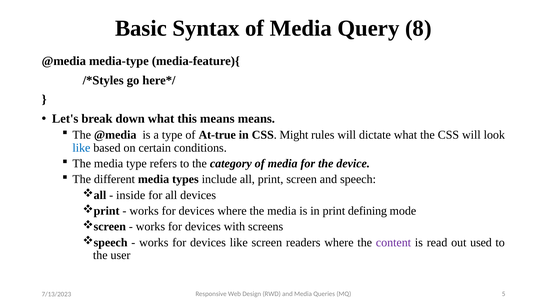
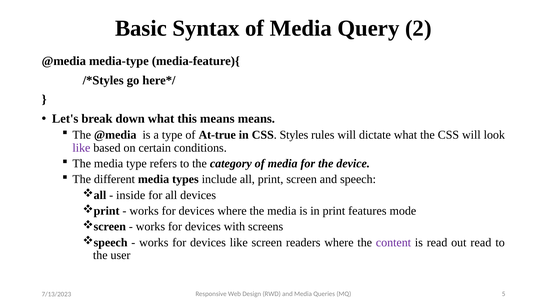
8: 8 -> 2
Might: Might -> Styles
like at (81, 148) colour: blue -> purple
defining: defining -> features
out used: used -> read
